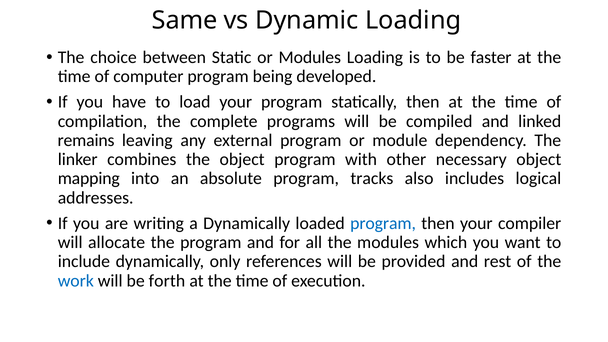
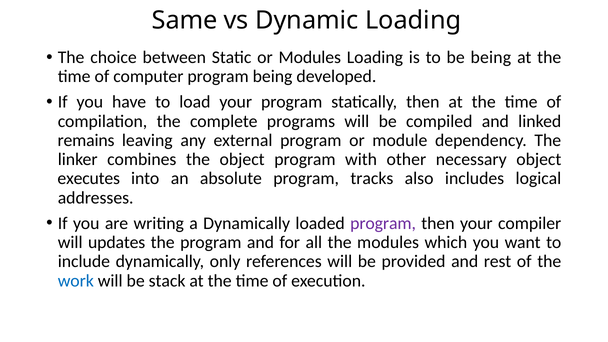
be faster: faster -> being
mapping: mapping -> executes
program at (383, 223) colour: blue -> purple
allocate: allocate -> updates
forth: forth -> stack
